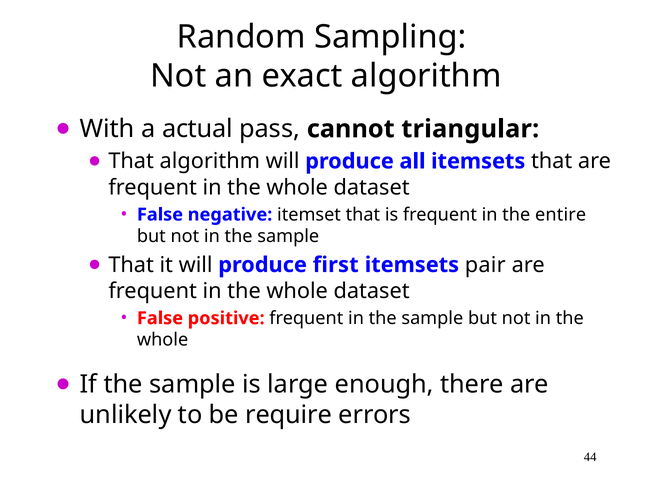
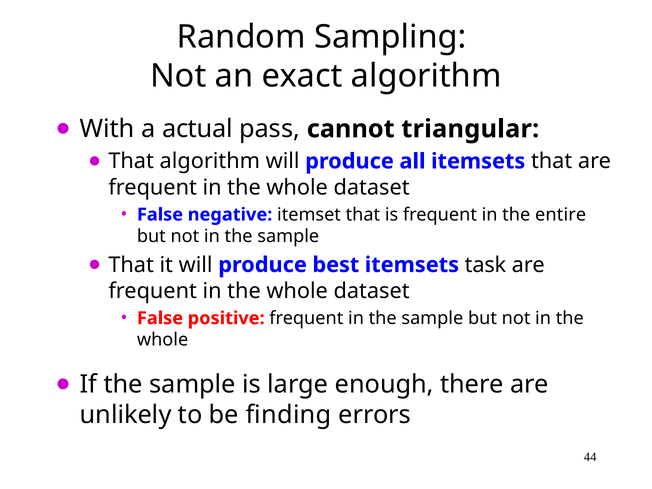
first: first -> best
pair: pair -> task
require: require -> finding
